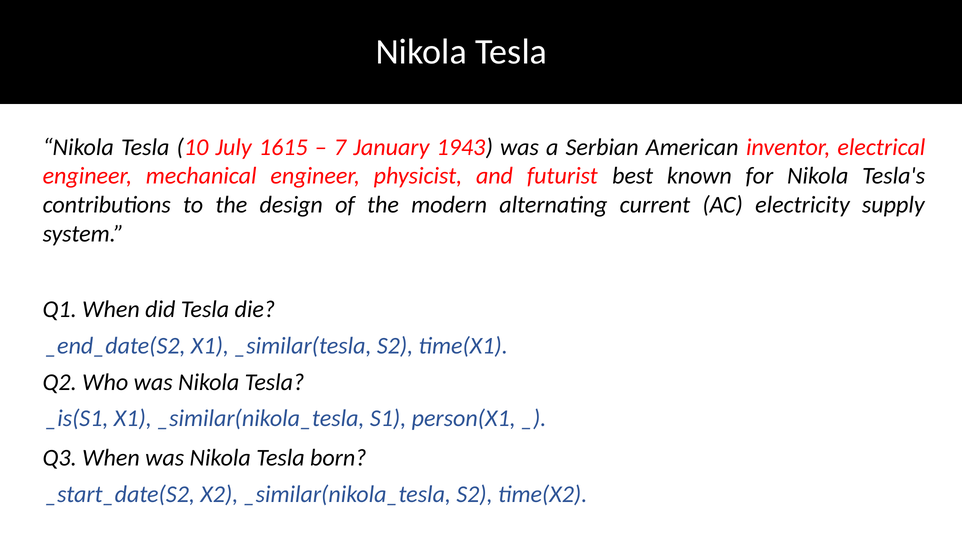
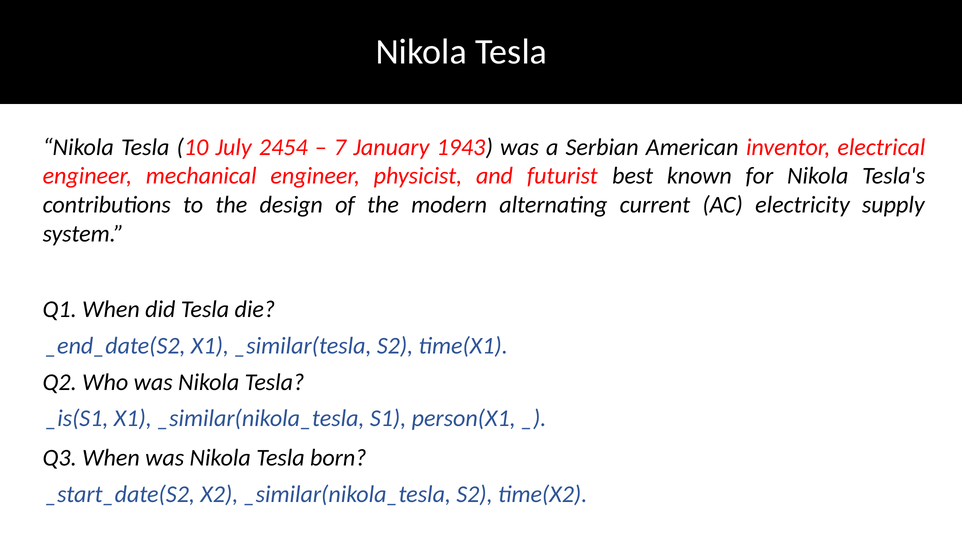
1615: 1615 -> 2454
